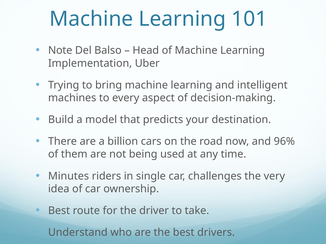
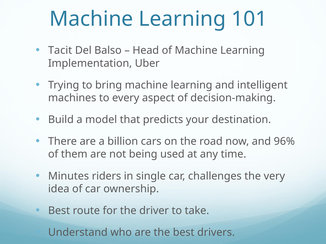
Note: Note -> Tacit
